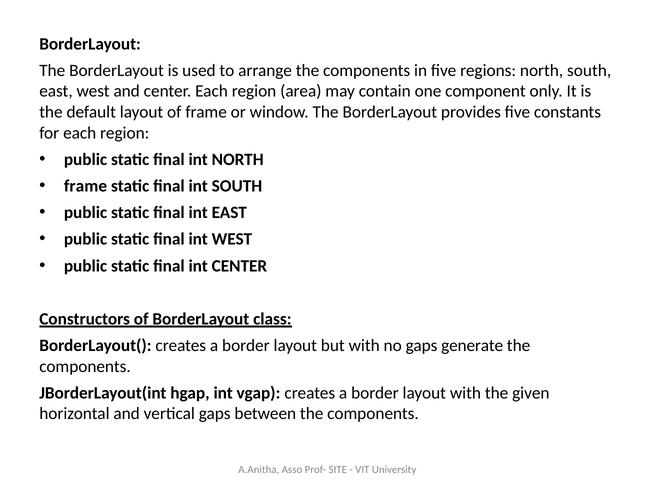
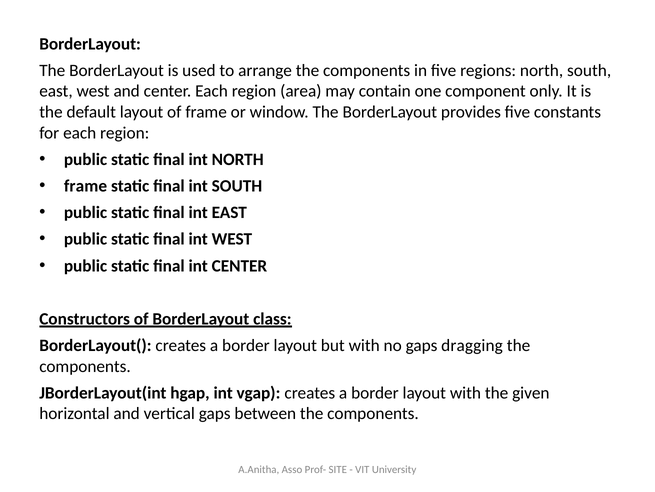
generate: generate -> dragging
